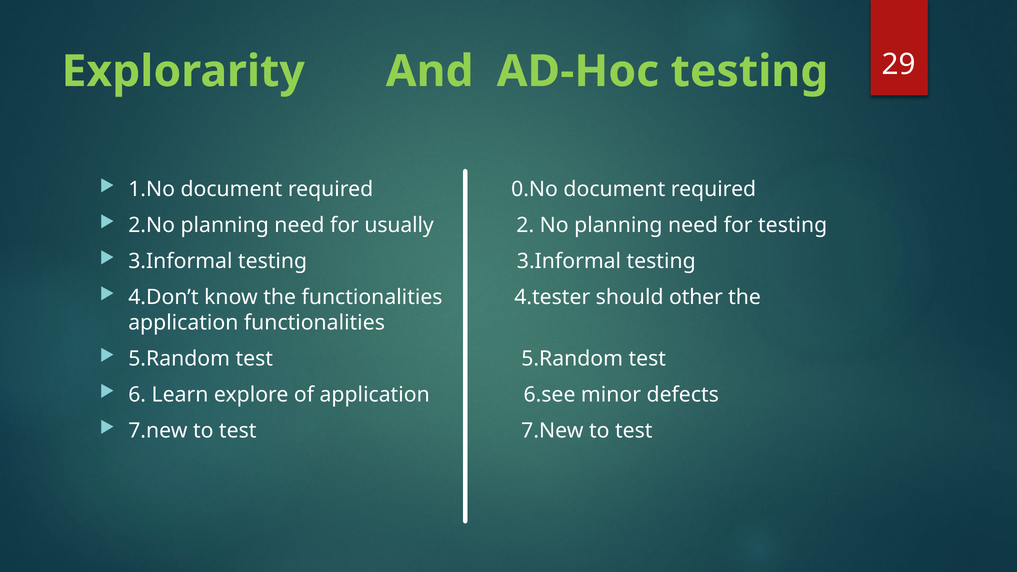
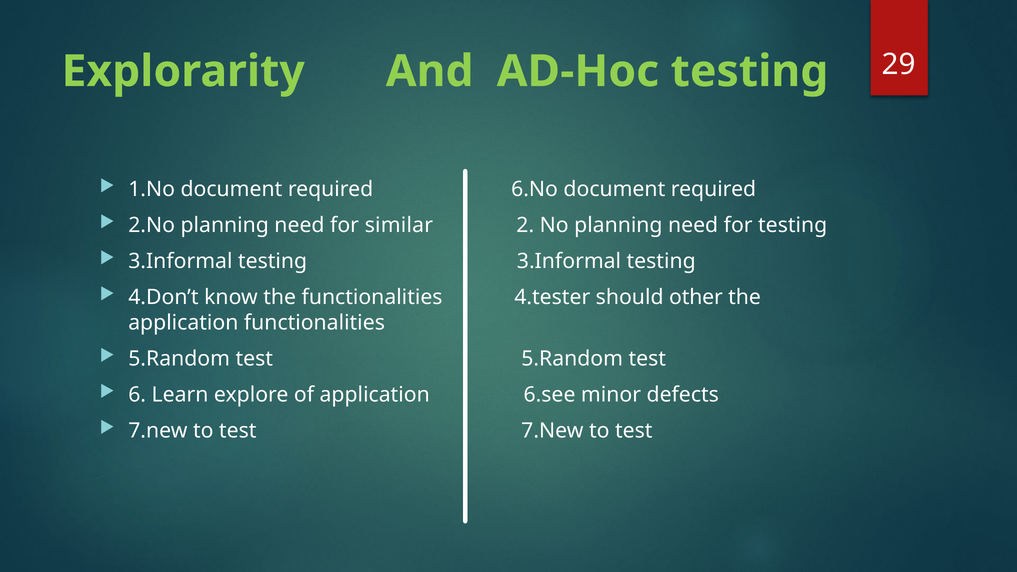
0.No: 0.No -> 6.No
usually: usually -> similar
